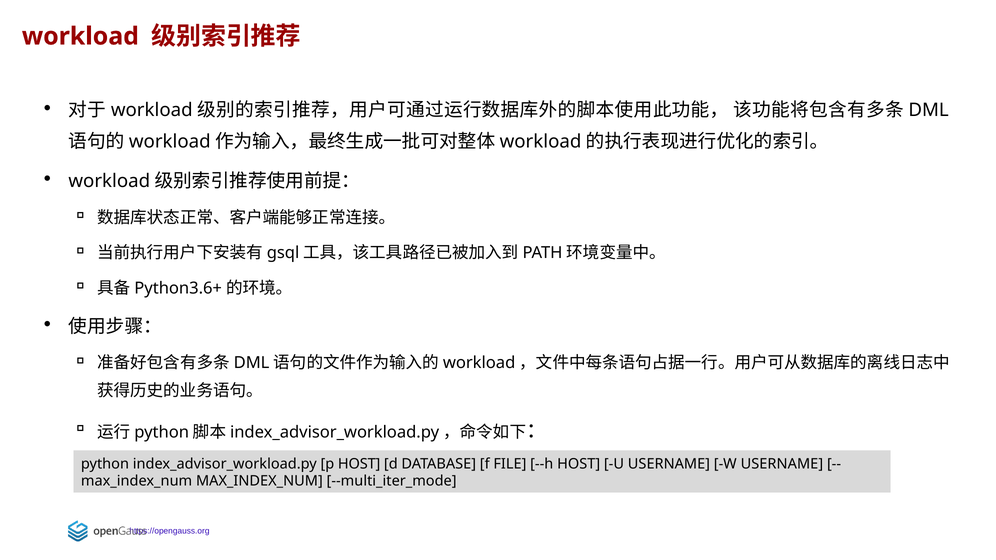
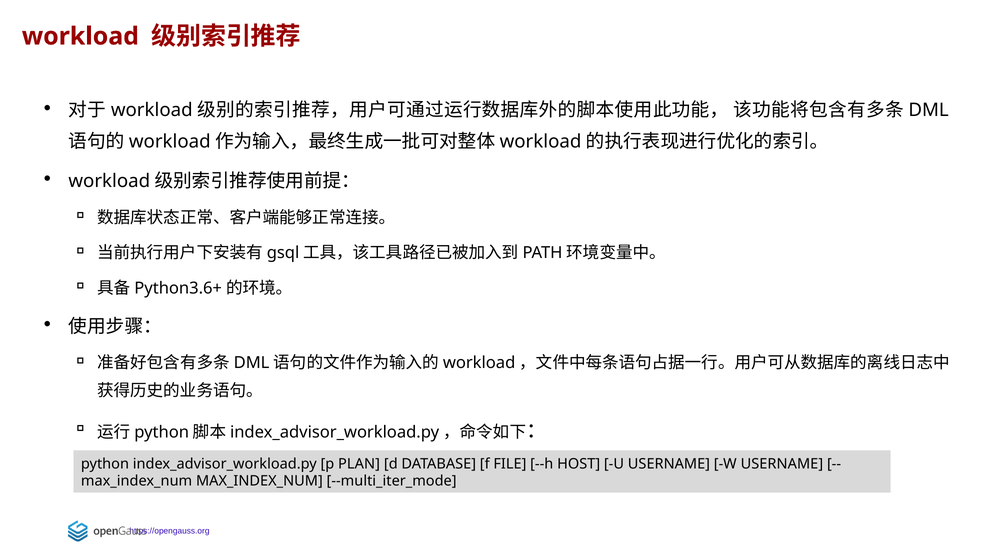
p HOST: HOST -> PLAN
